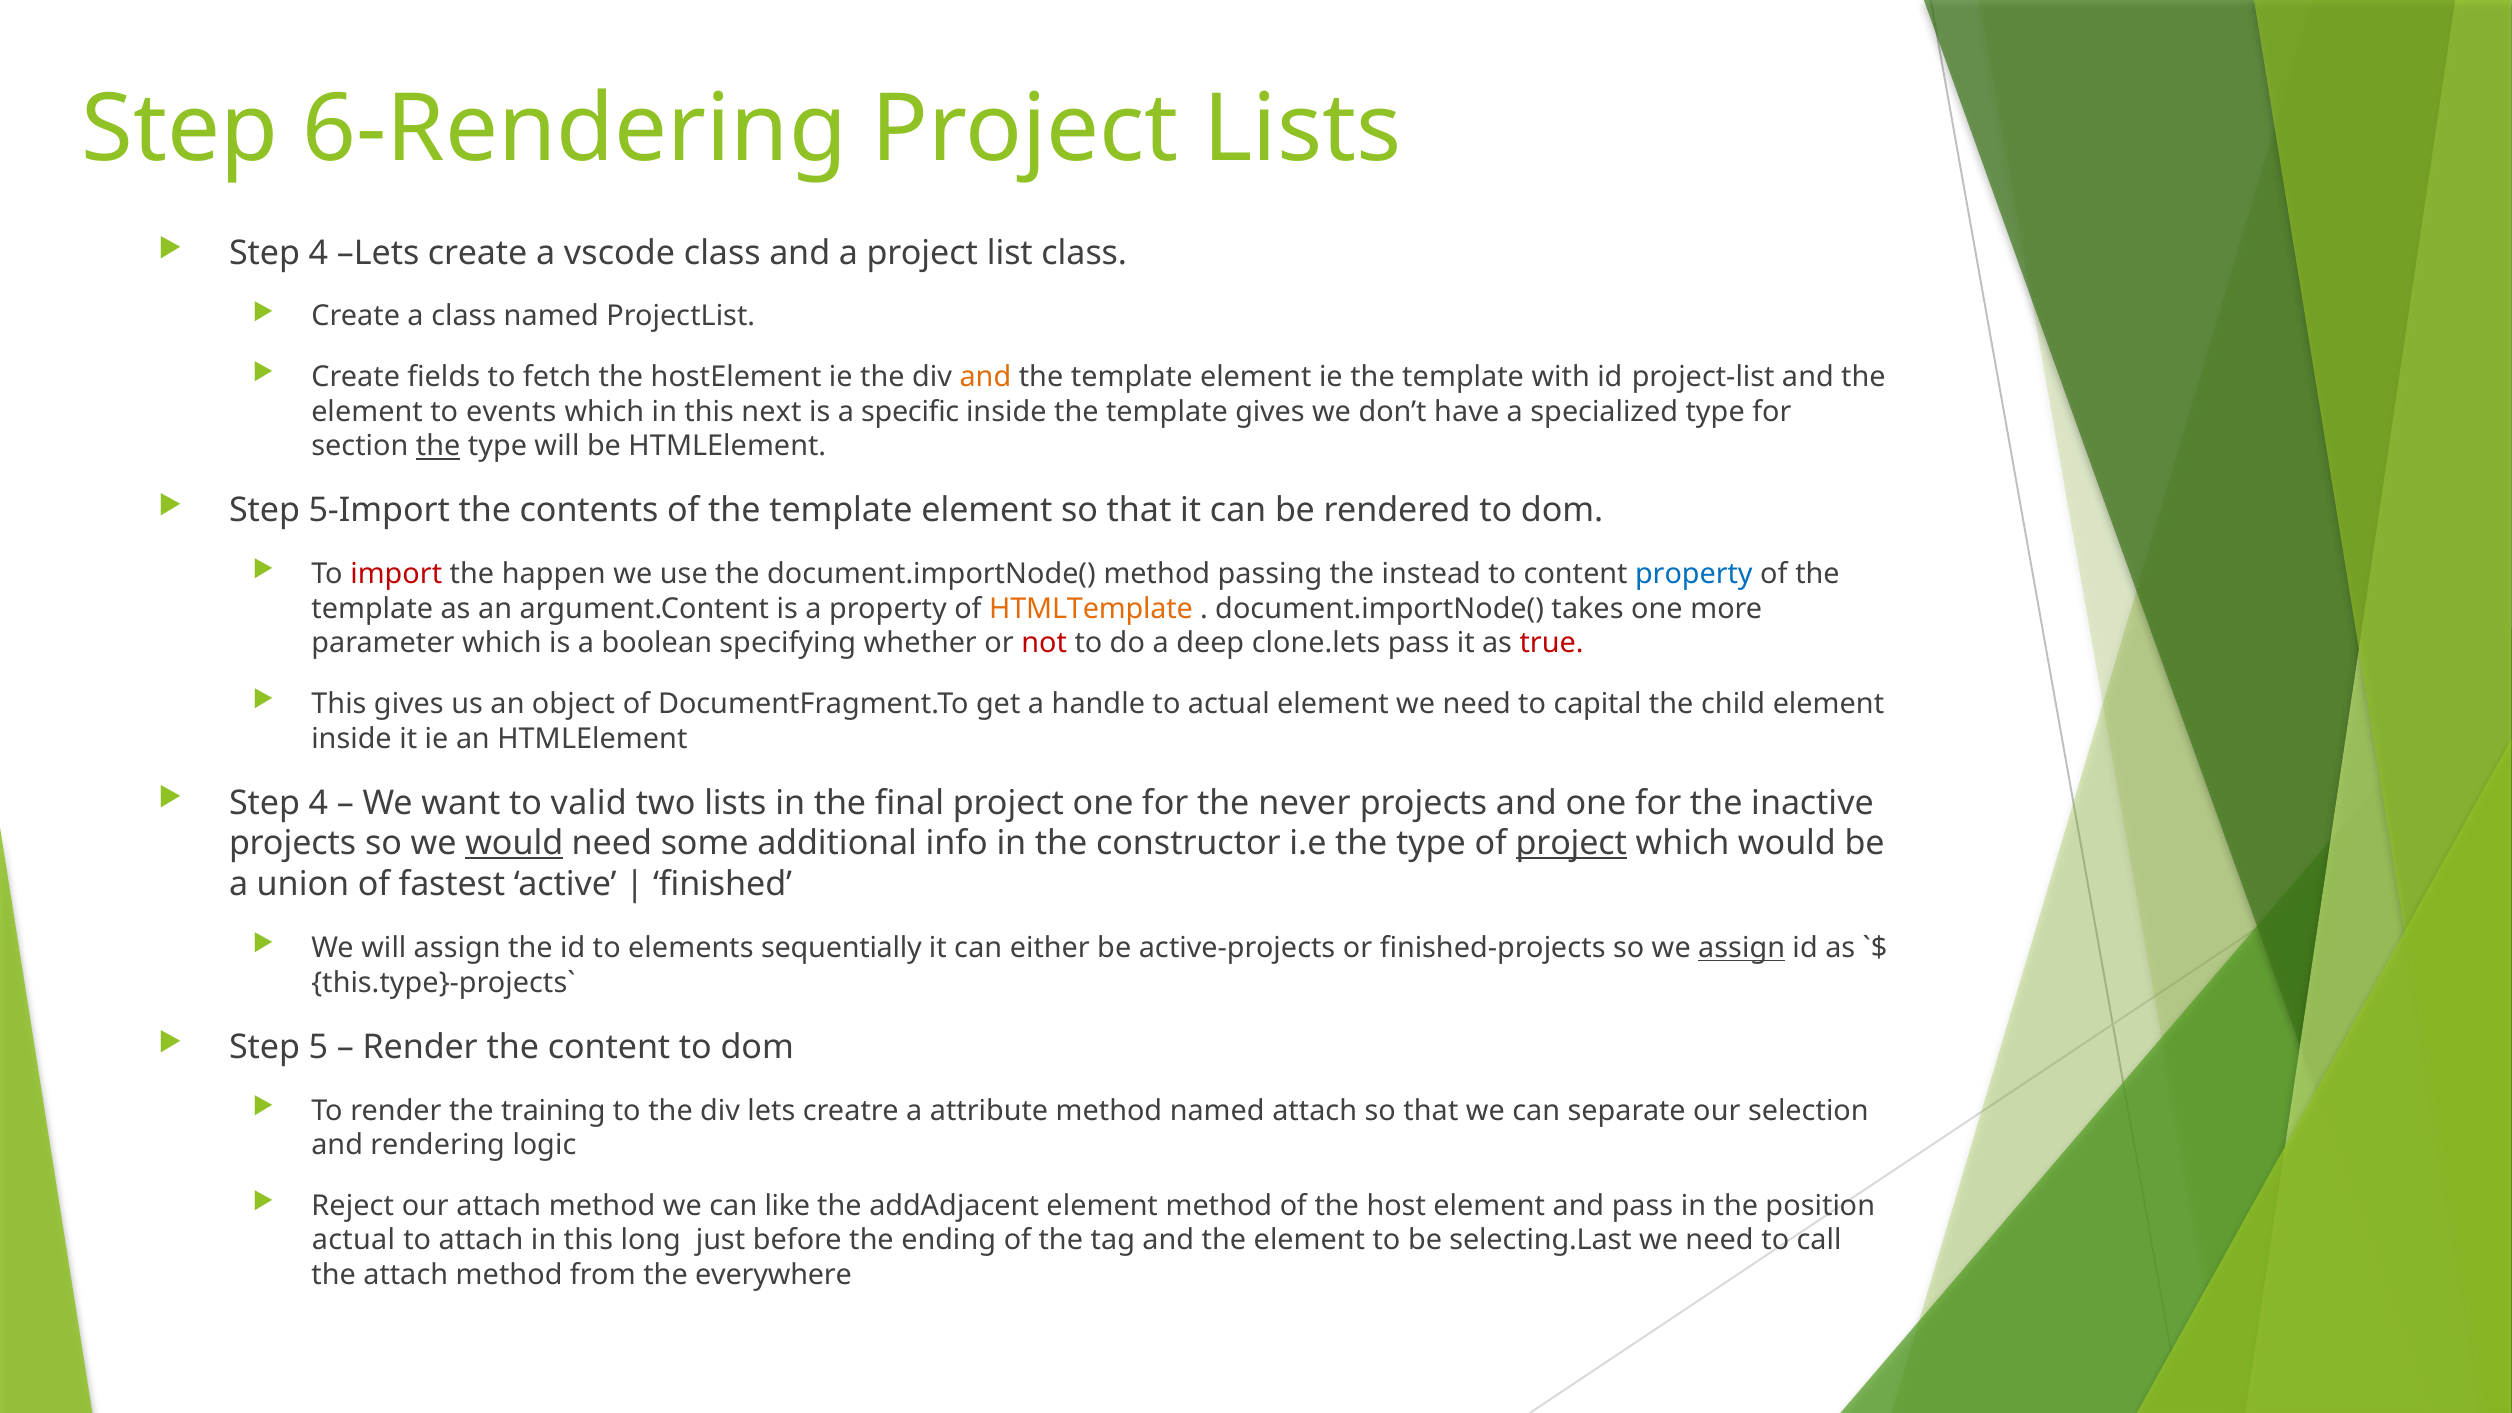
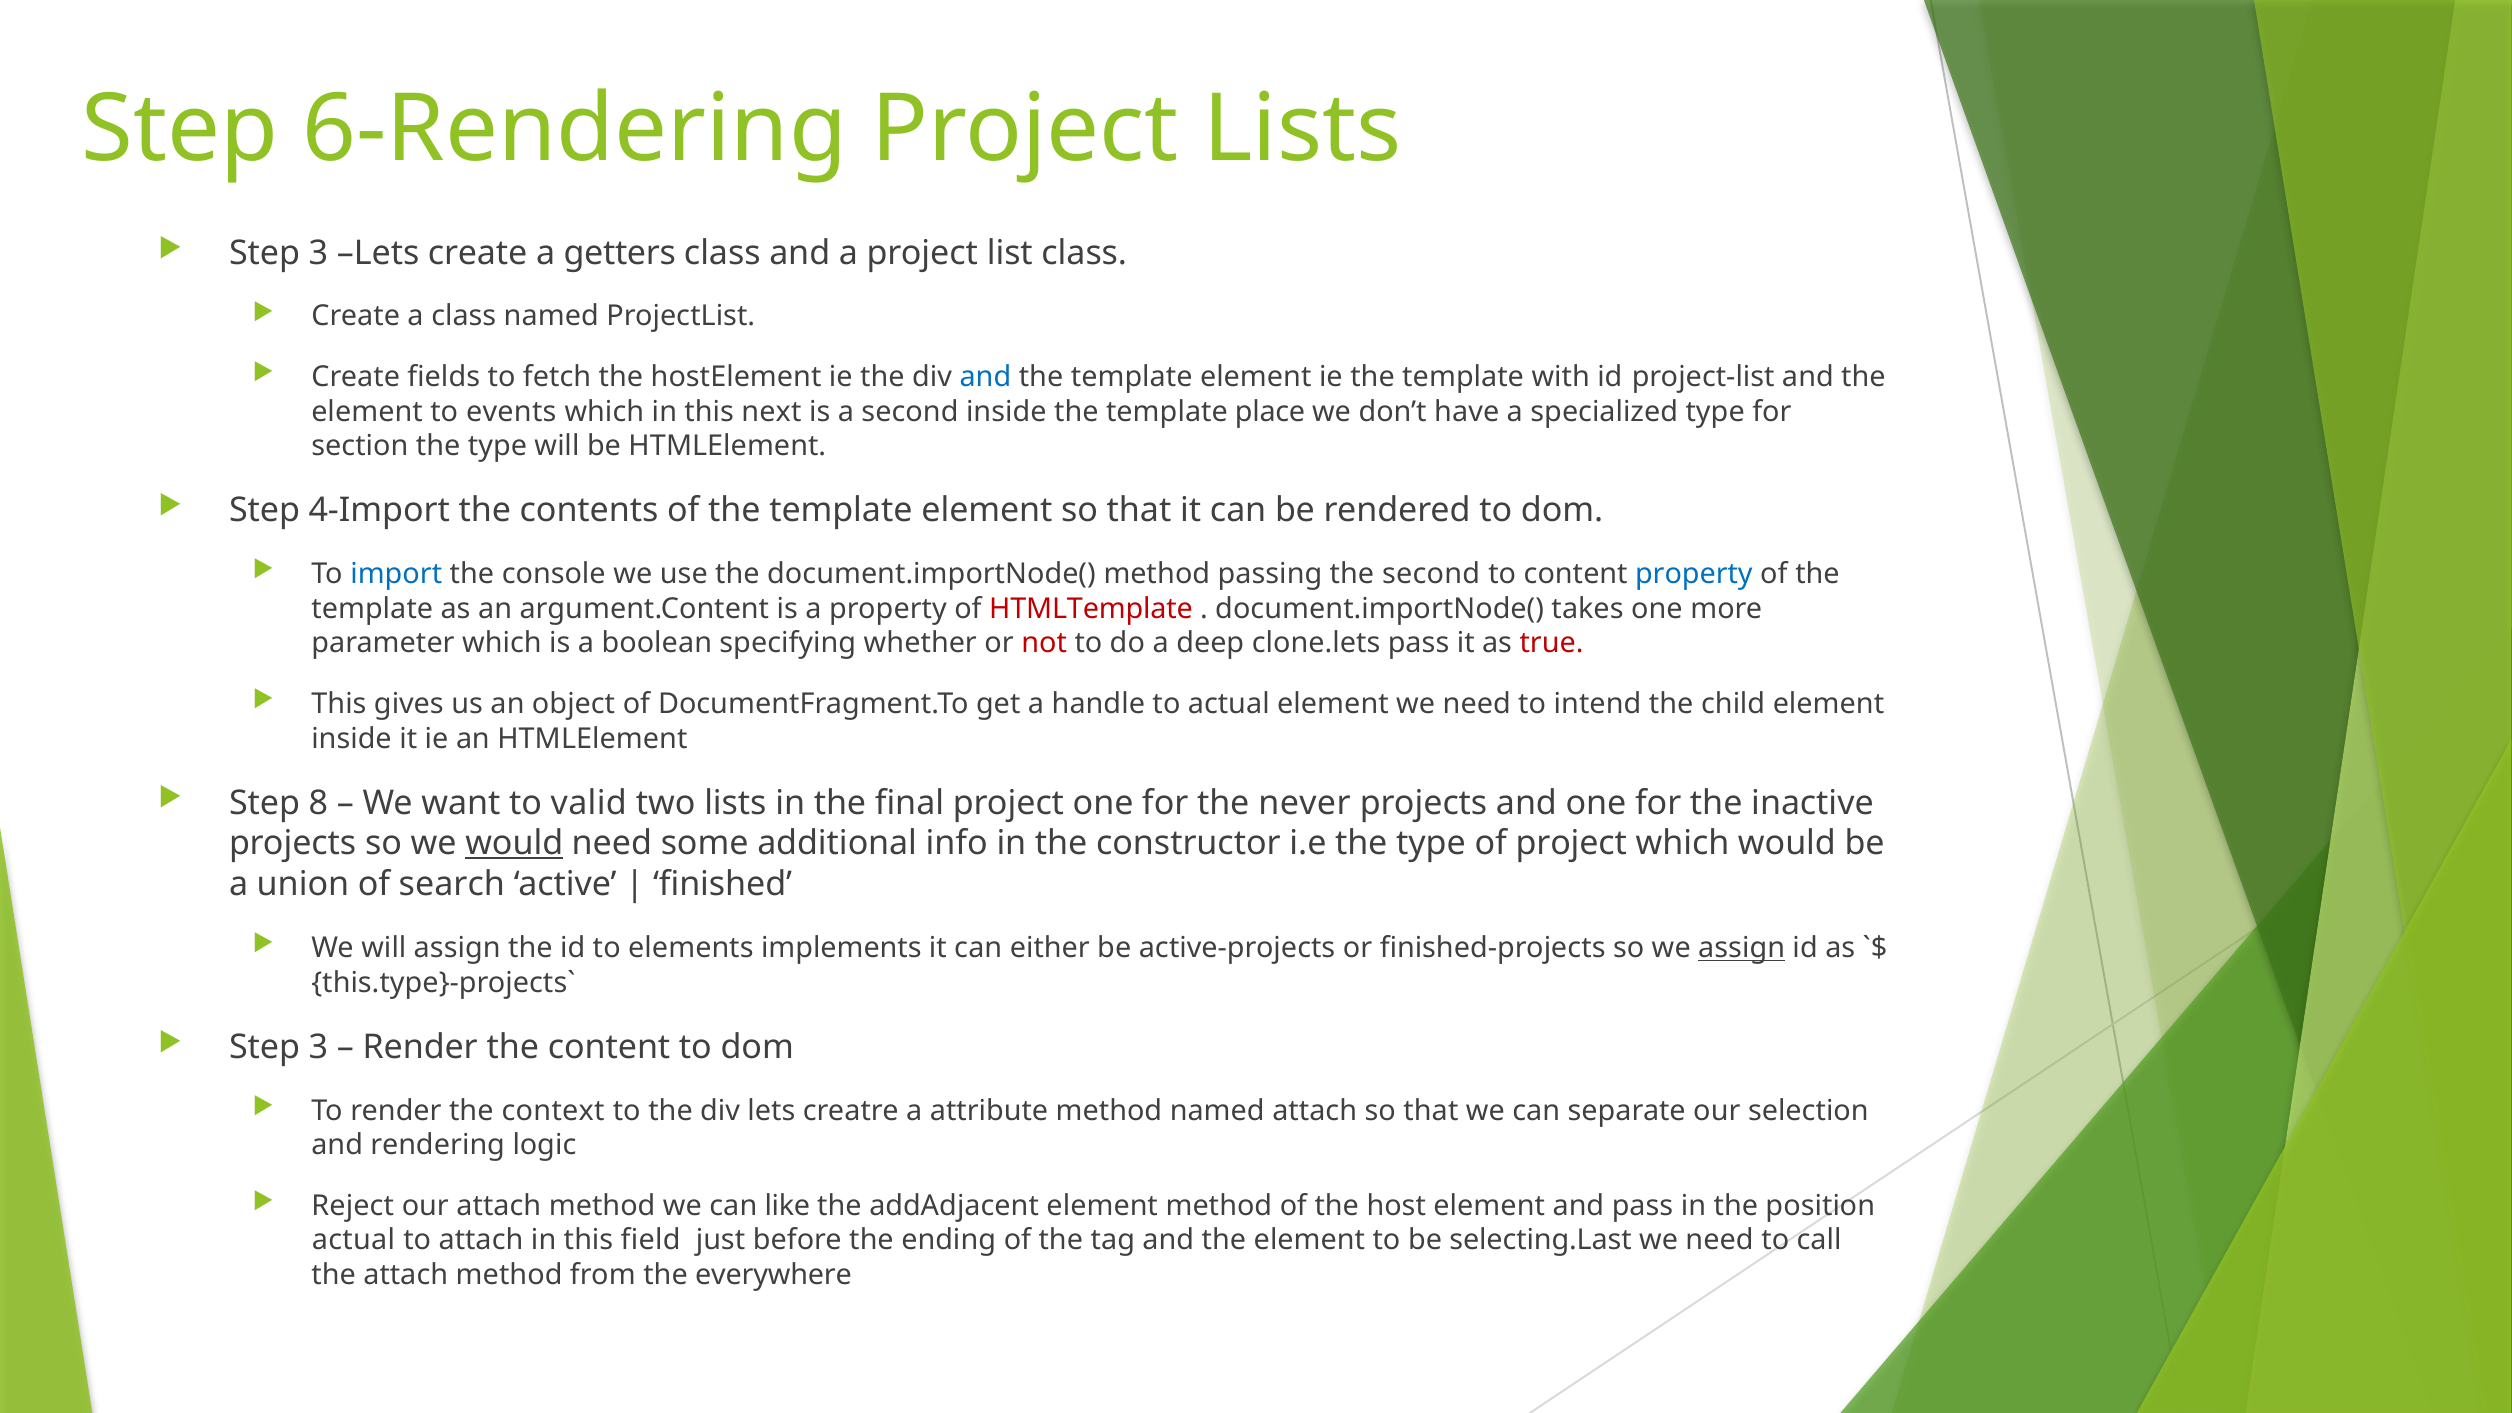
4 at (318, 253): 4 -> 3
vscode: vscode -> getters
and at (985, 377) colour: orange -> blue
a specific: specific -> second
template gives: gives -> place
the at (438, 446) underline: present -> none
5-Import: 5-Import -> 4-Import
import colour: red -> blue
happen: happen -> console
the instead: instead -> second
HTMLTemplate colour: orange -> red
capital: capital -> intend
4 at (318, 803): 4 -> 8
project at (1571, 844) underline: present -> none
fastest: fastest -> search
sequentially: sequentially -> implements
5 at (318, 1047): 5 -> 3
training: training -> context
long: long -> field
